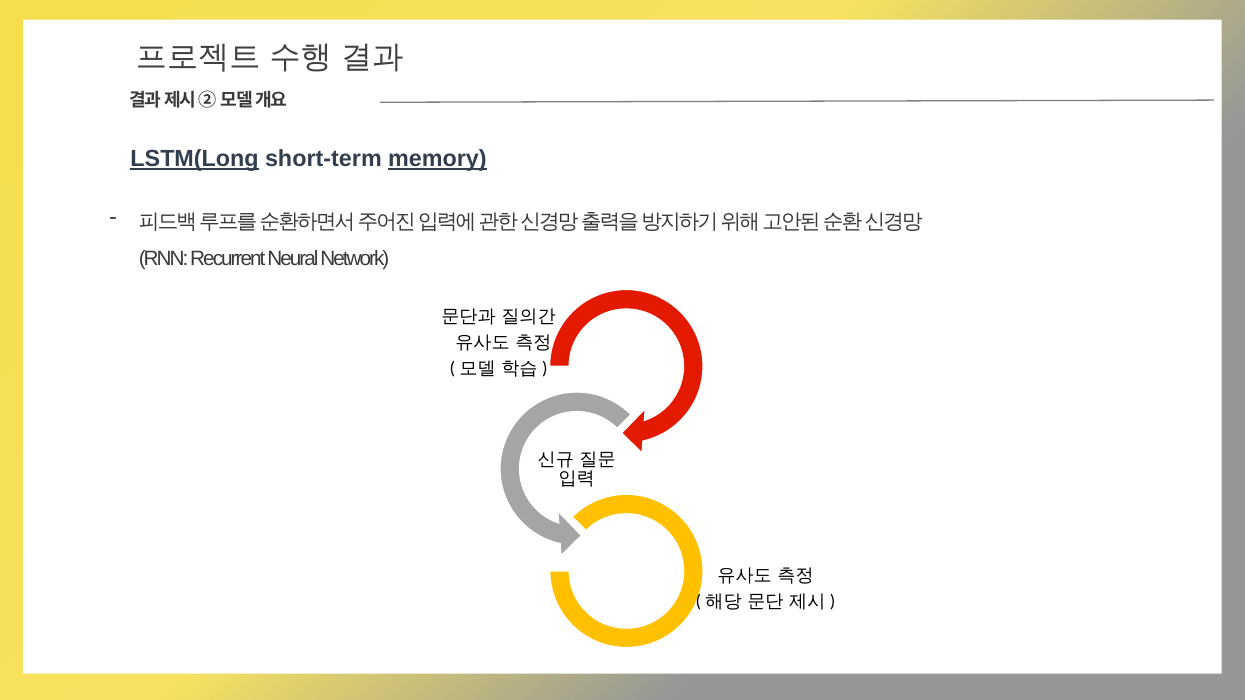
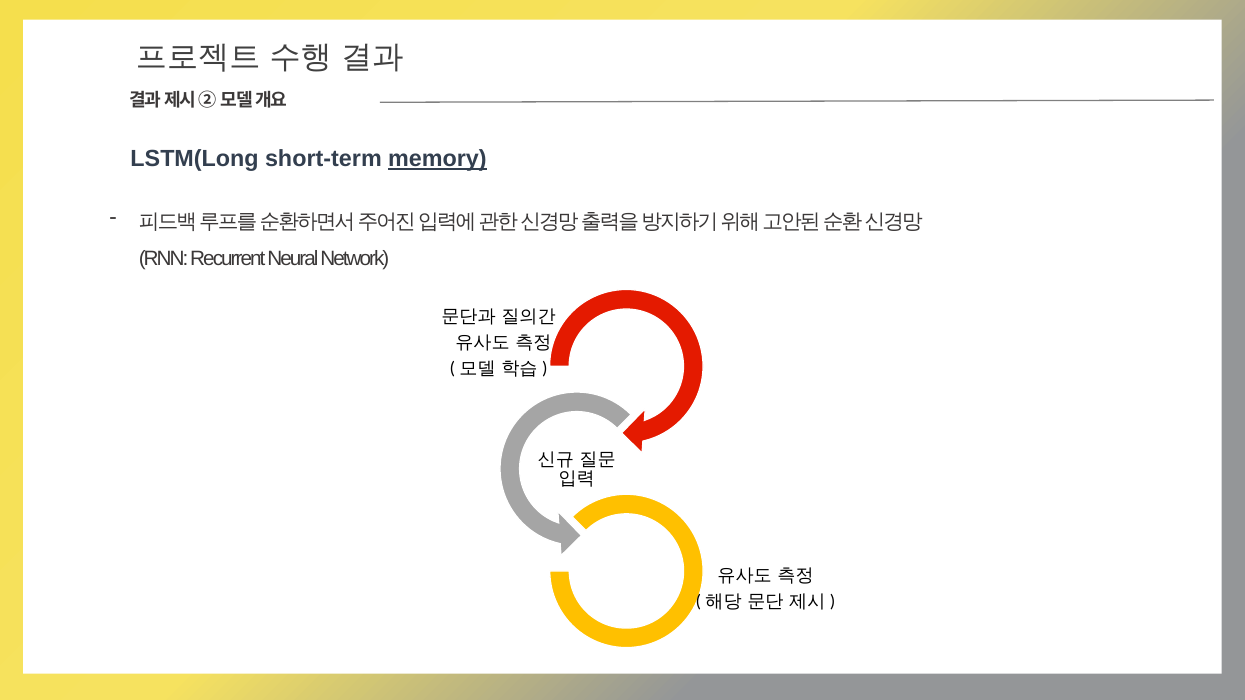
LSTM(Long underline: present -> none
